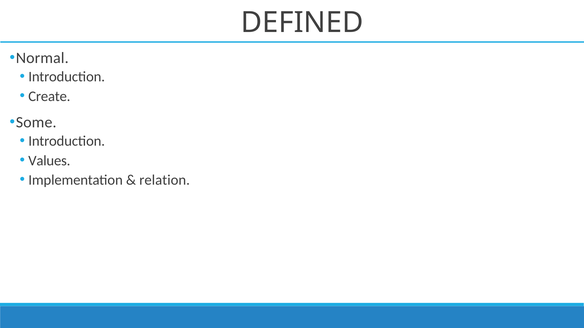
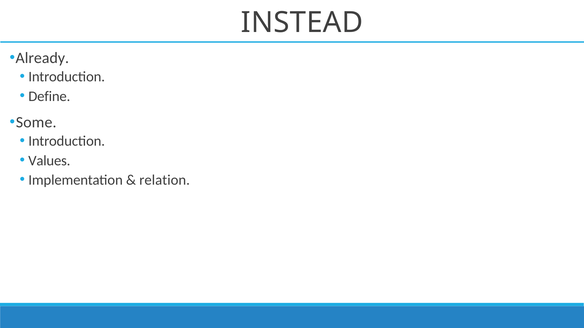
DEFINED: DEFINED -> INSTEAD
Normal: Normal -> Already
Create: Create -> Define
